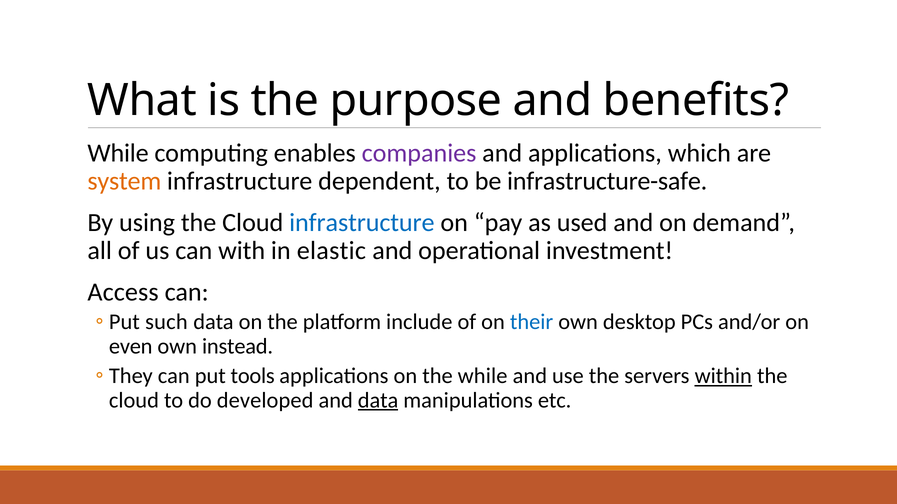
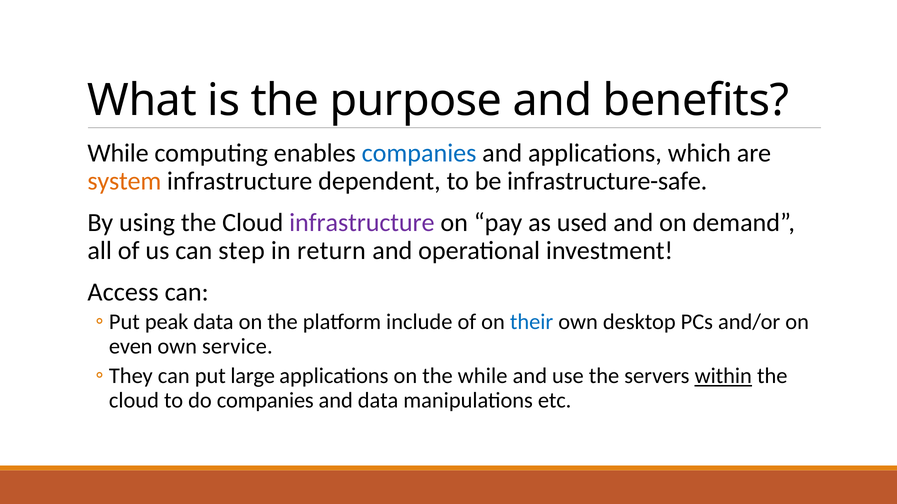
companies at (419, 153) colour: purple -> blue
infrastructure at (362, 223) colour: blue -> purple
with: with -> step
elastic: elastic -> return
such: such -> peak
instead: instead -> service
tools: tools -> large
do developed: developed -> companies
data at (378, 401) underline: present -> none
